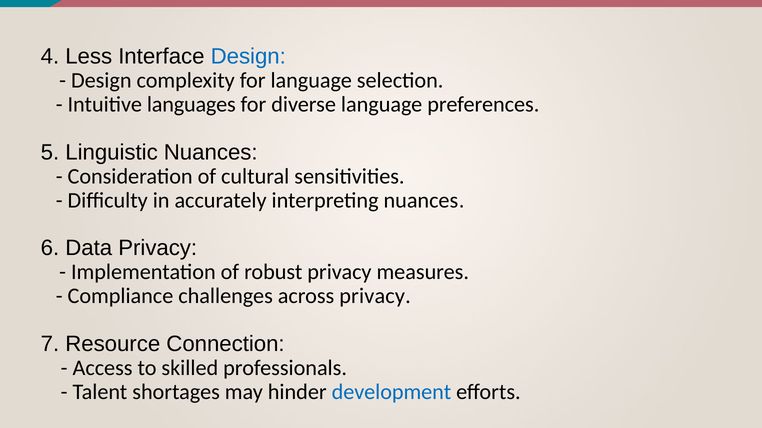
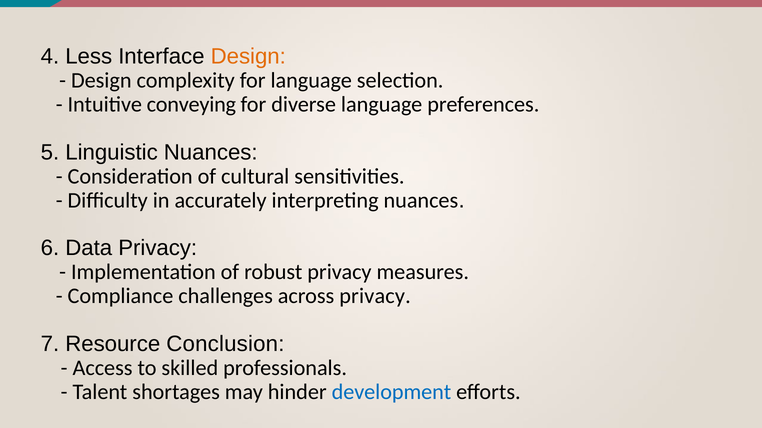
Design at (248, 56) colour: blue -> orange
languages: languages -> conveying
Connection: Connection -> Conclusion
